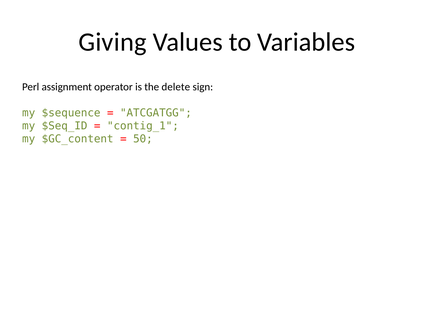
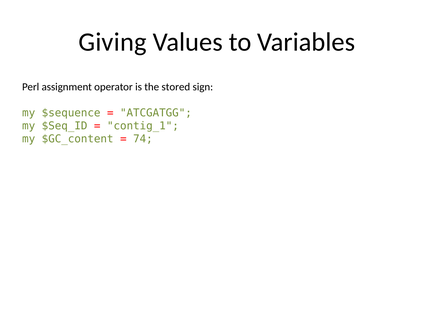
delete: delete -> stored
50: 50 -> 74
